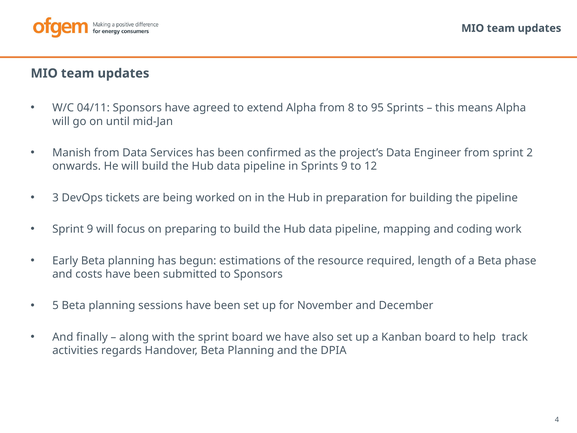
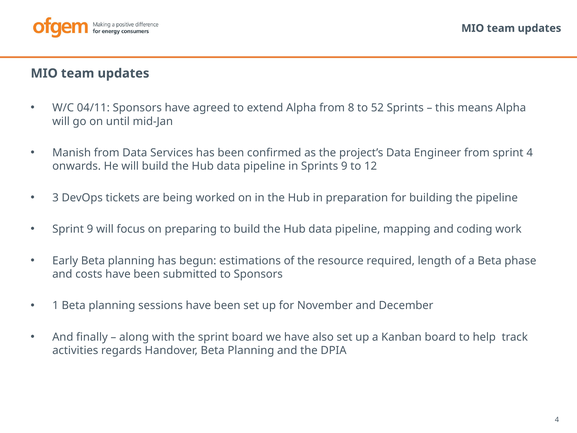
95: 95 -> 52
sprint 2: 2 -> 4
5: 5 -> 1
